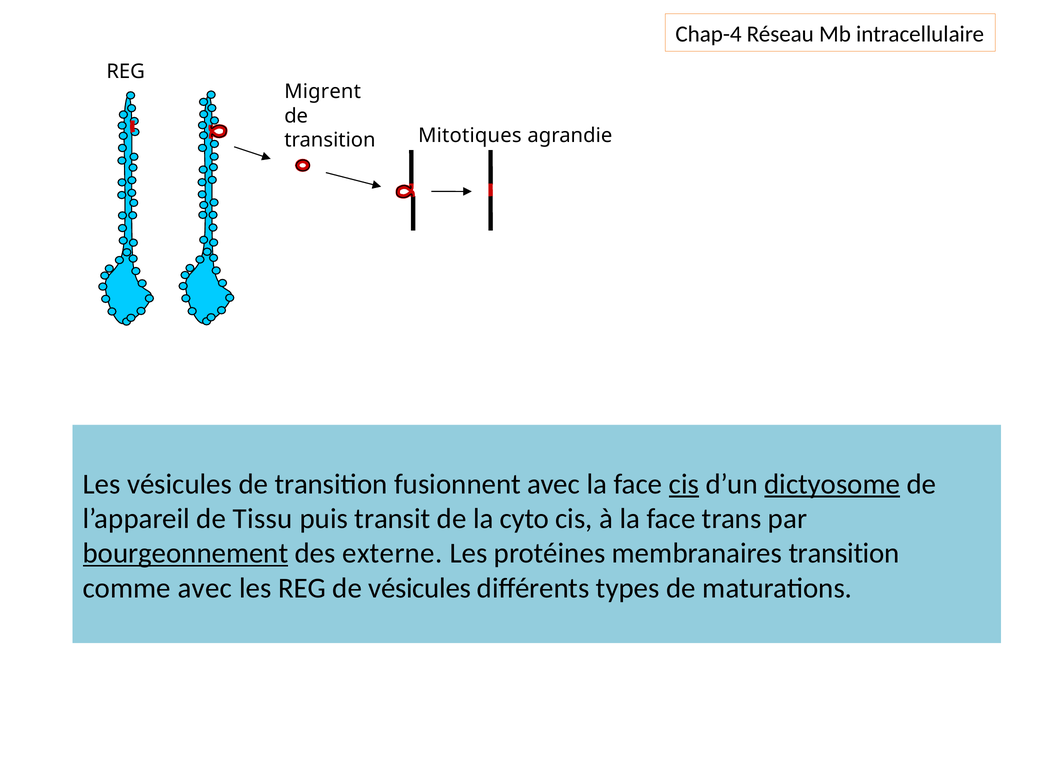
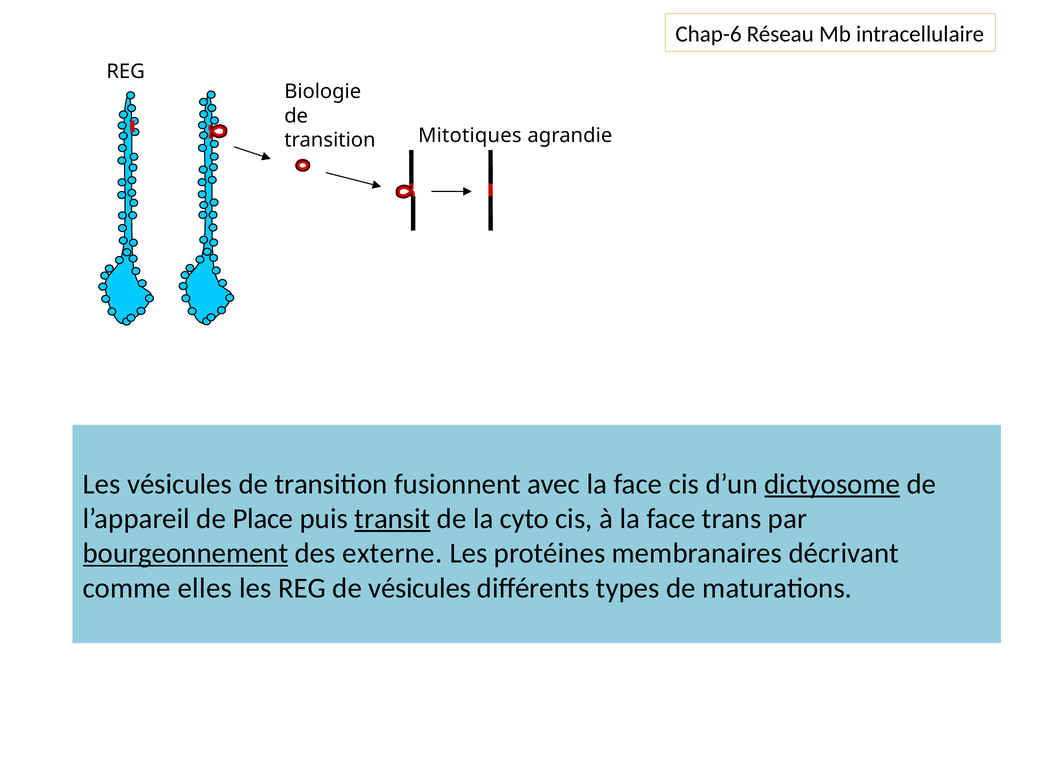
Chap-4: Chap-4 -> Chap-6
Migrent: Migrent -> Biologie
cis at (684, 484) underline: present -> none
Tissu: Tissu -> Place
transit underline: none -> present
membranaires transition: transition -> décrivant
comme avec: avec -> elles
